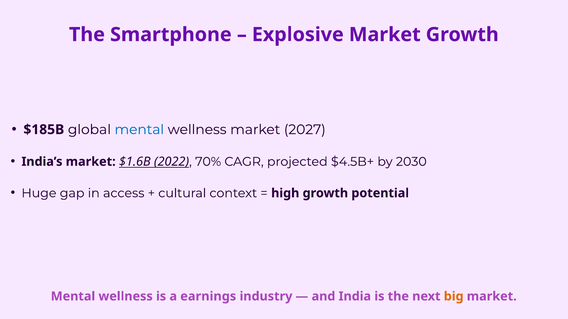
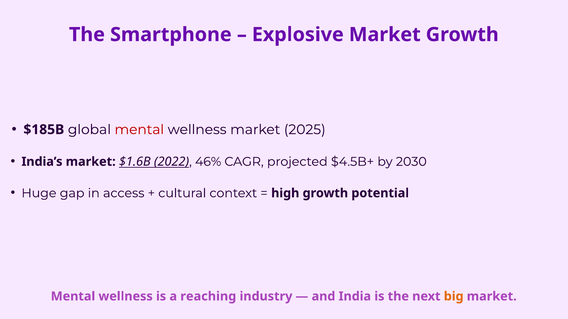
mental at (139, 130) colour: blue -> red
2027: 2027 -> 2025
70%: 70% -> 46%
earnings: earnings -> reaching
